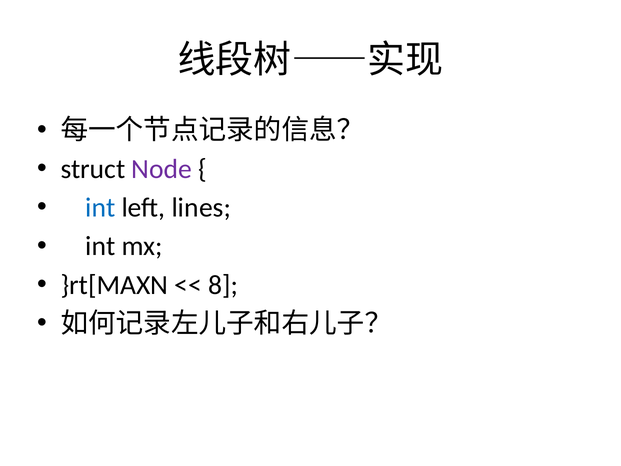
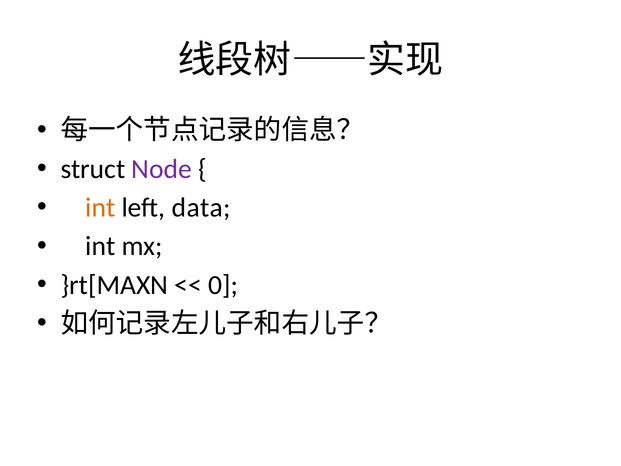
int at (100, 208) colour: blue -> orange
lines: lines -> data
8: 8 -> 0
